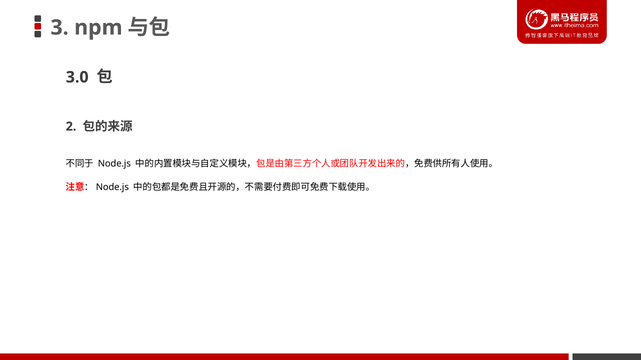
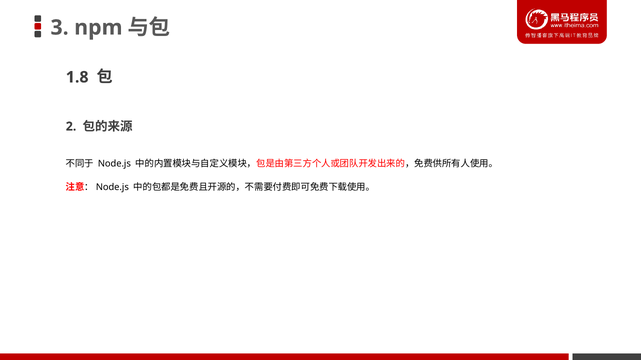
3.0: 3.0 -> 1.8
